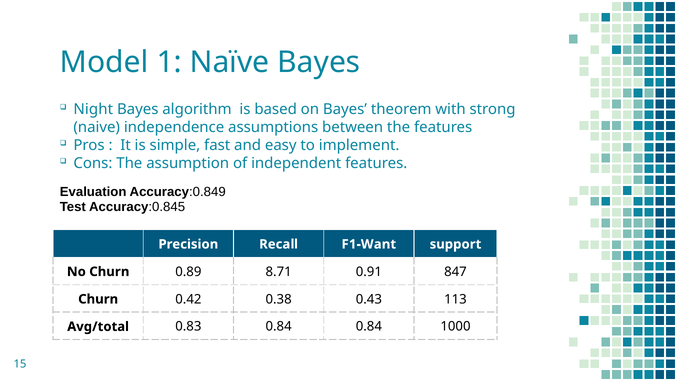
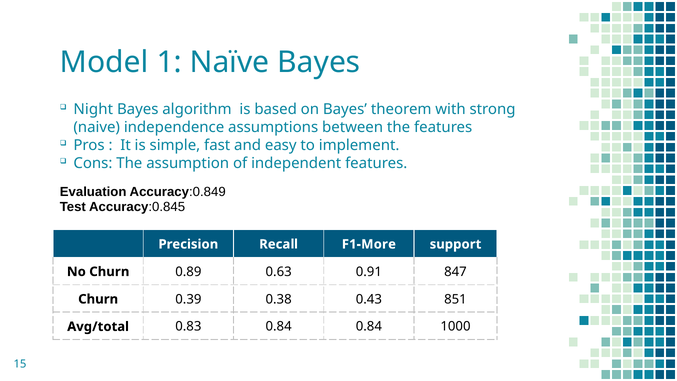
F1-Want: F1-Want -> F1-More
8.71: 8.71 -> 0.63
0.42: 0.42 -> 0.39
113: 113 -> 851
